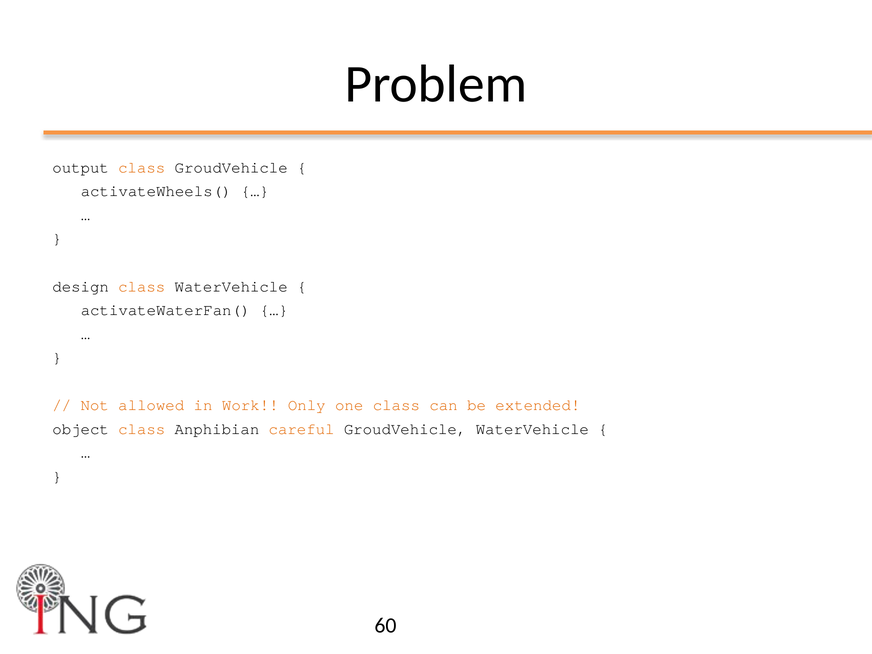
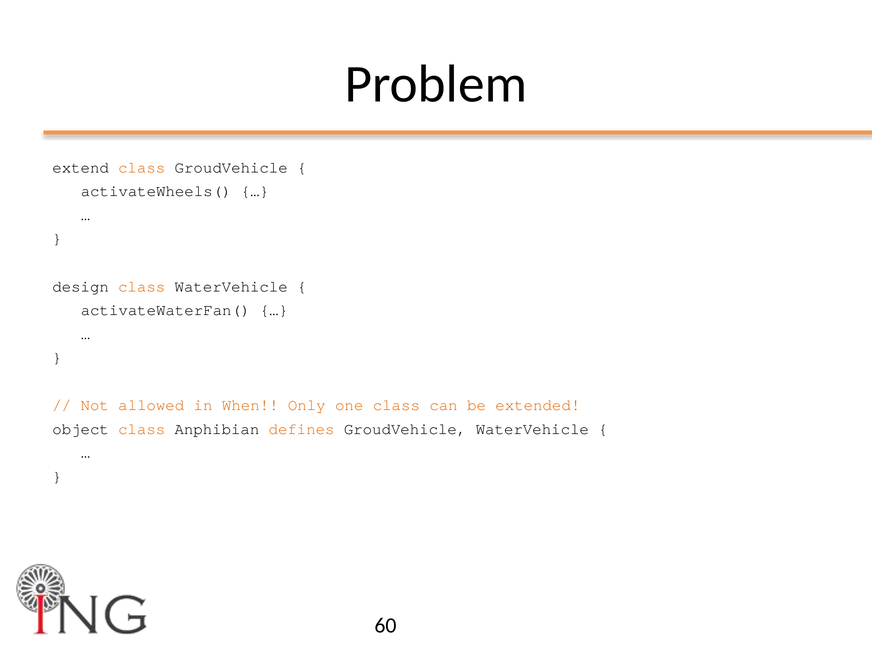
output: output -> extend
Work: Work -> When
careful: careful -> defines
